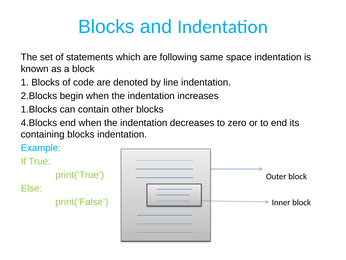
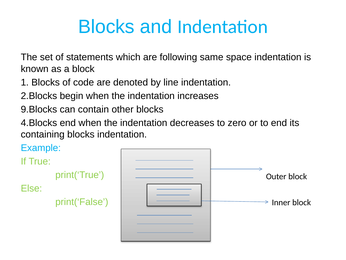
1.Blocks: 1.Blocks -> 9.Blocks
